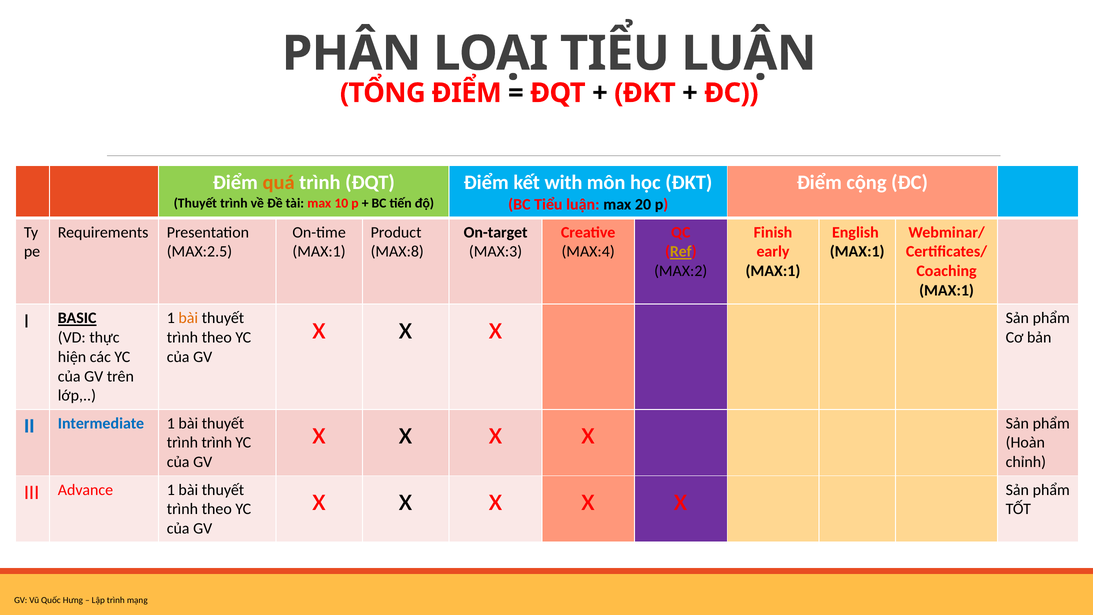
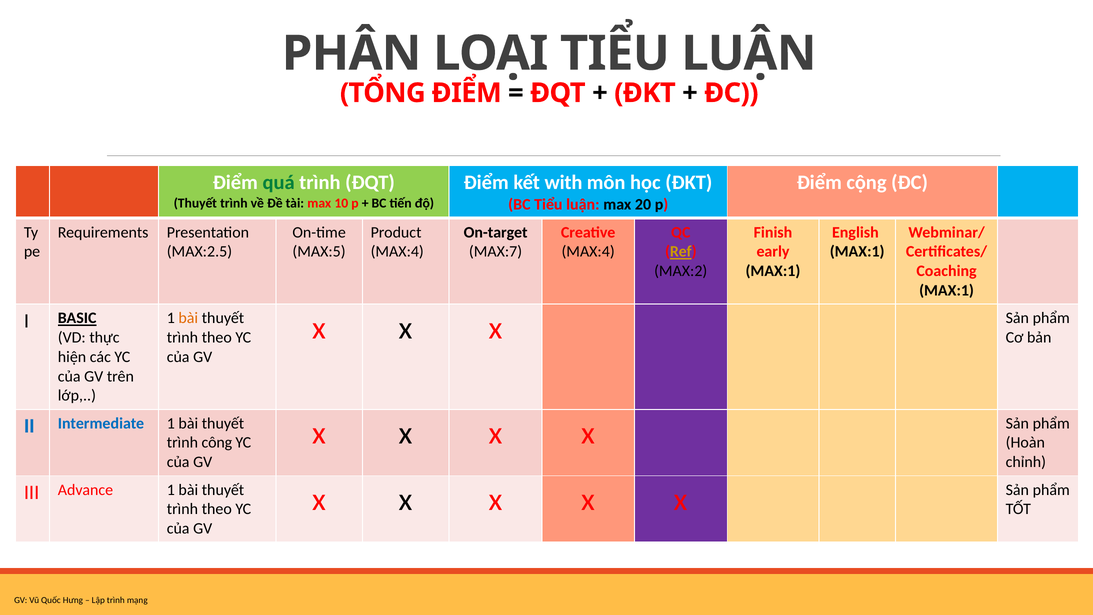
quá colour: orange -> green
MAX:1 at (319, 252): MAX:1 -> MAX:5
MAX:8 at (397, 252): MAX:8 -> MAX:4
MAX:3: MAX:3 -> MAX:7
trình trình: trình -> công
